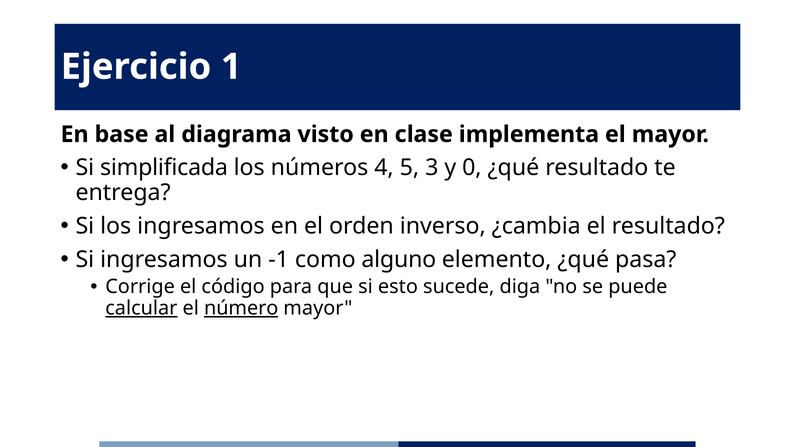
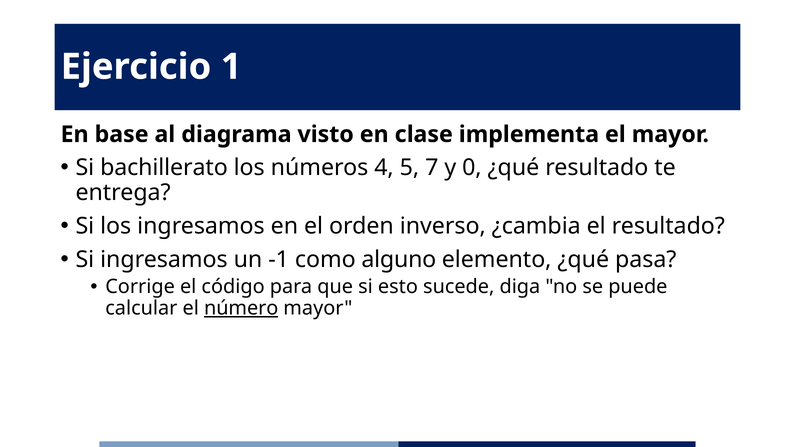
simplificada: simplificada -> bachillerato
3: 3 -> 7
calcular underline: present -> none
